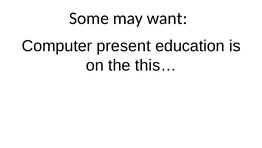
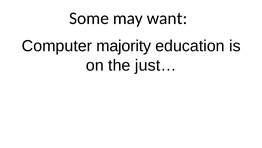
present: present -> majority
this…: this… -> just…
